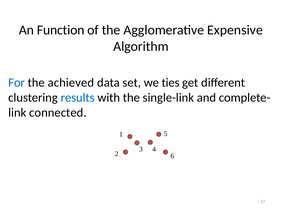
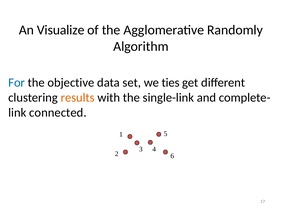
Function: Function -> Visualize
Expensive: Expensive -> Randomly
achieved: achieved -> objective
results colour: blue -> orange
